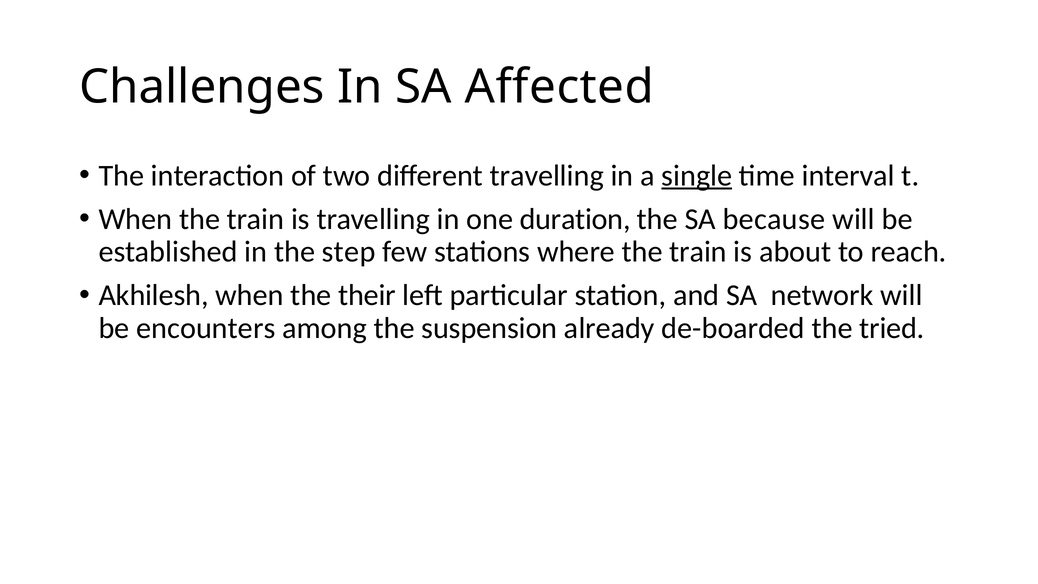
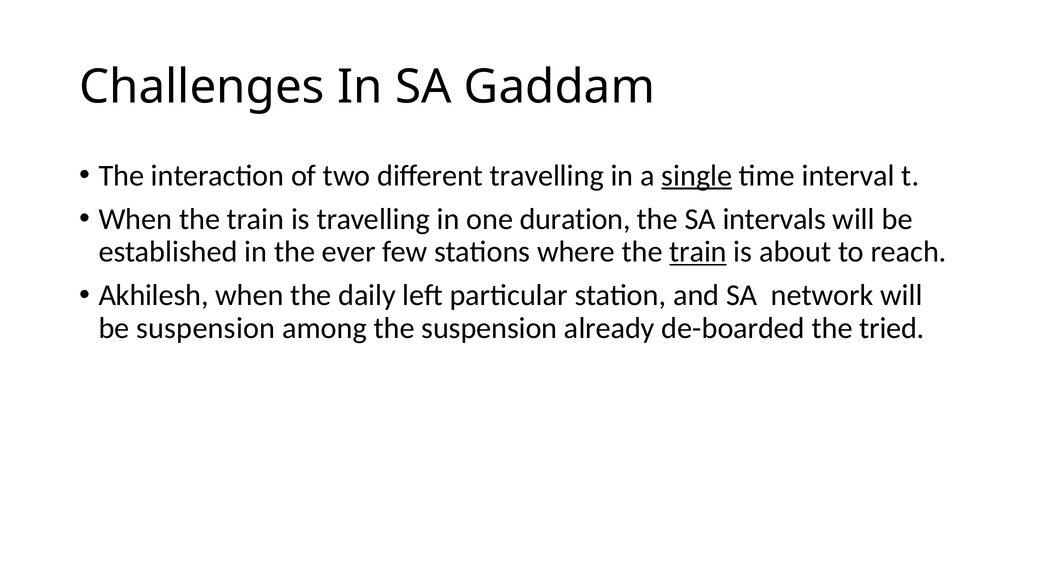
Affected: Affected -> Gaddam
because: because -> intervals
step: step -> ever
train at (698, 252) underline: none -> present
their: their -> daily
be encounters: encounters -> suspension
